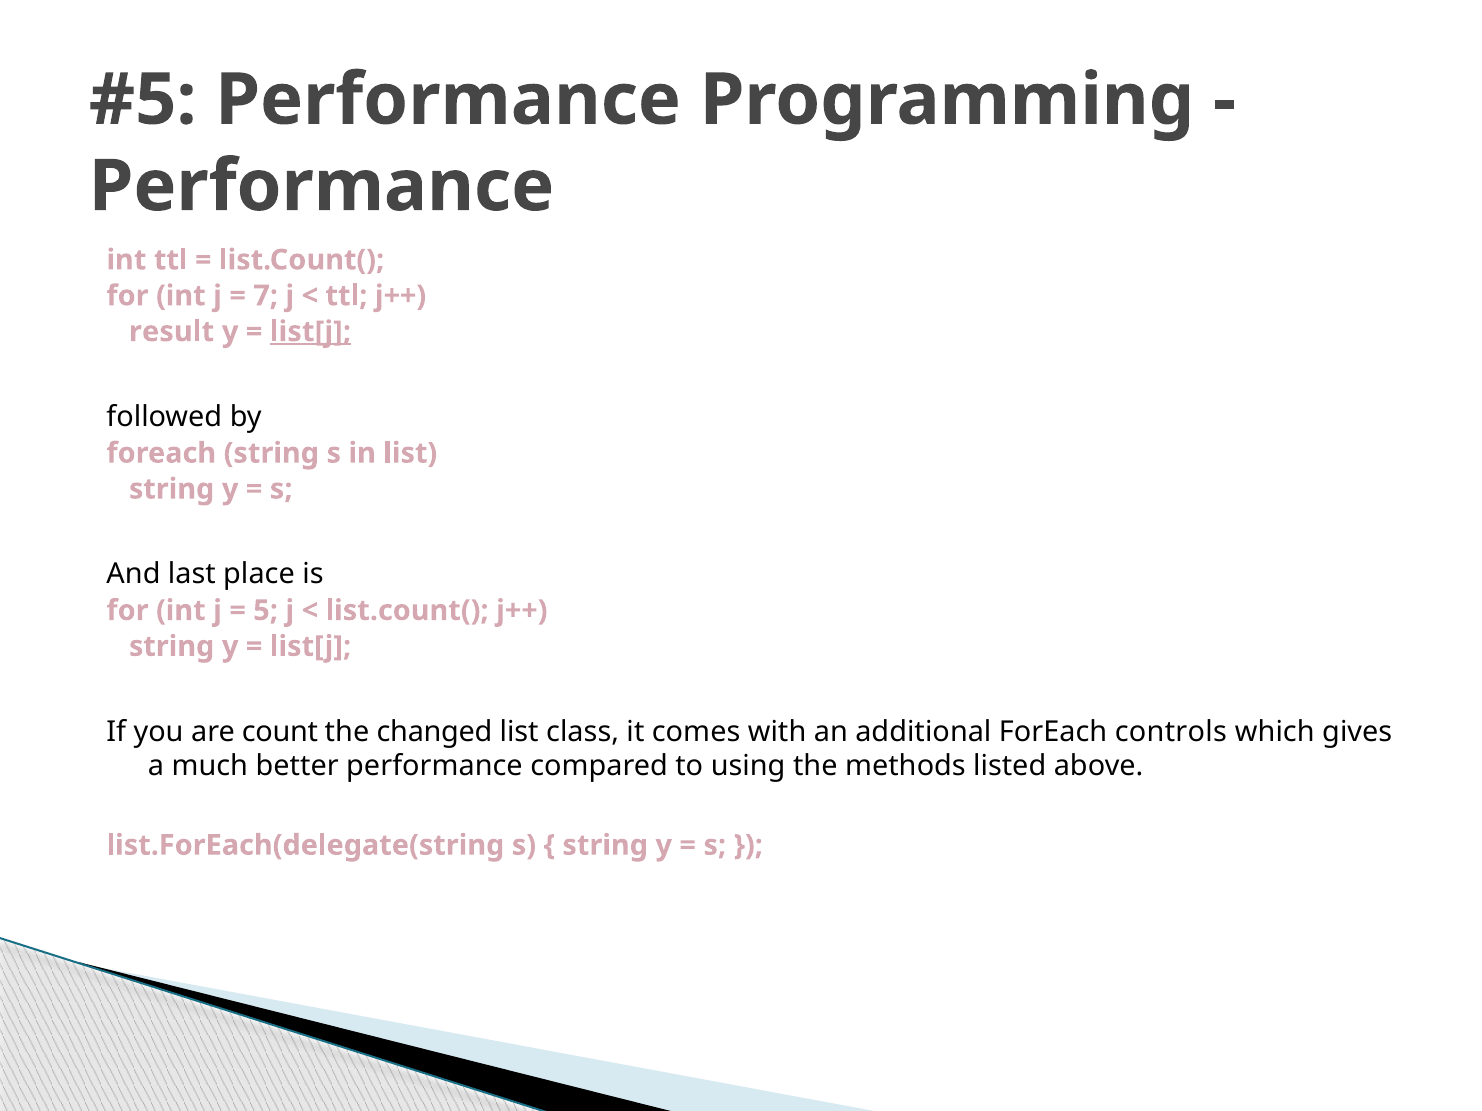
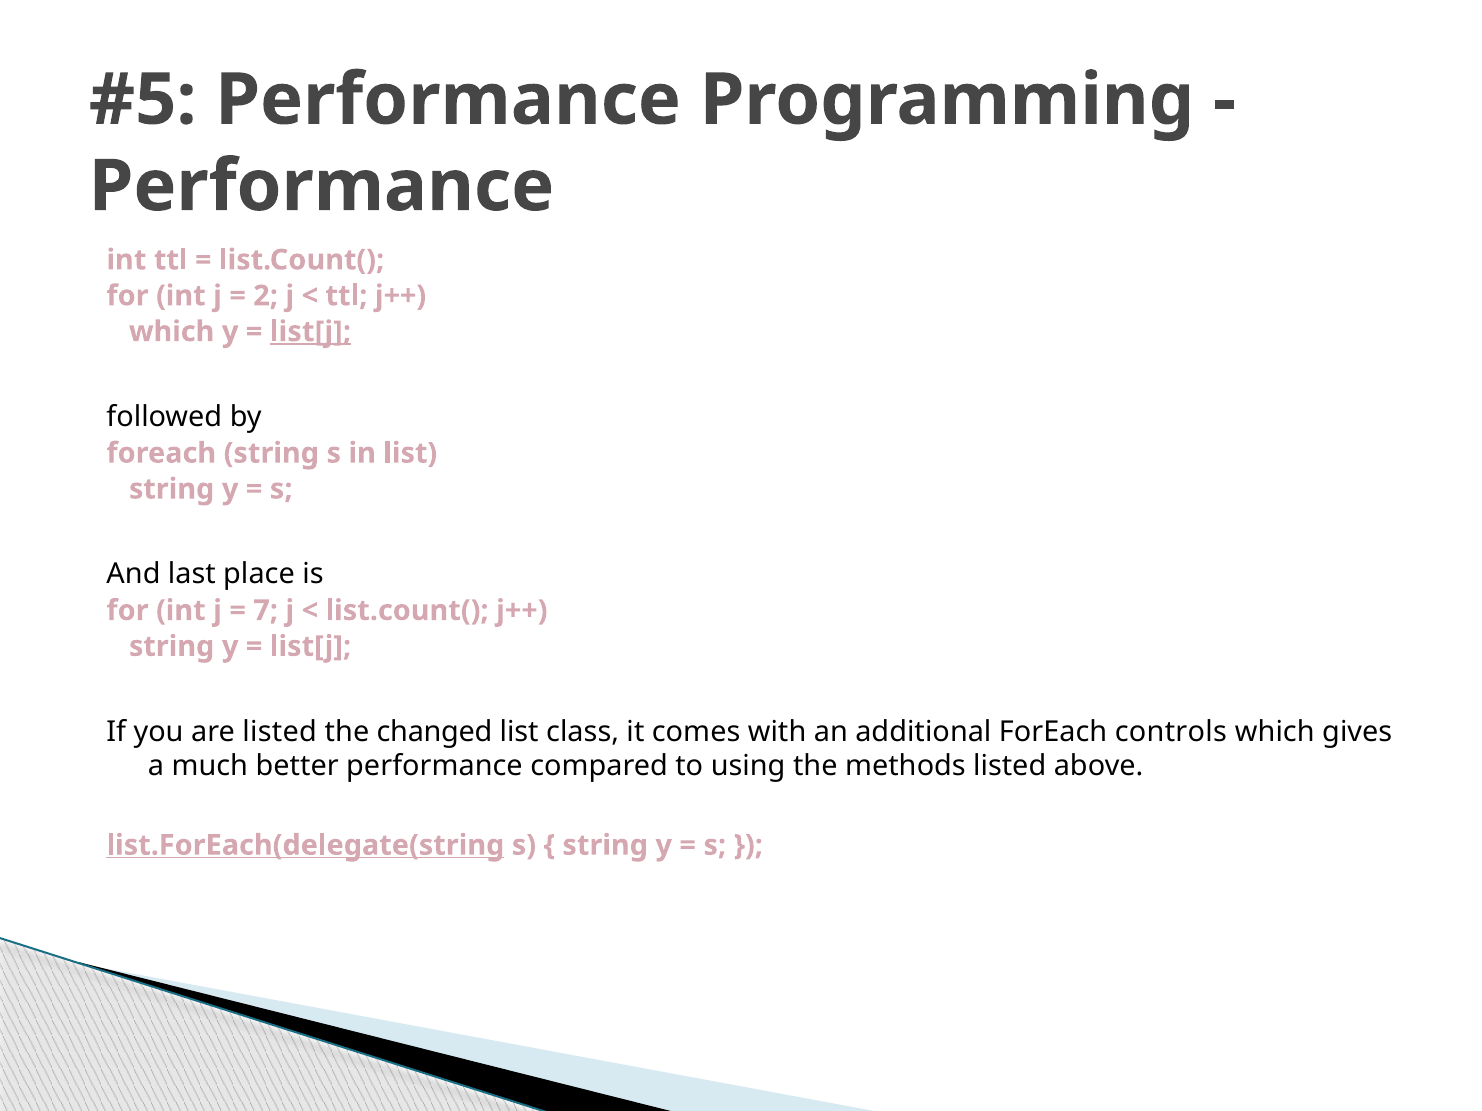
7: 7 -> 2
result at (172, 332): result -> which
5: 5 -> 7
are count: count -> listed
list.ForEach(delegate(string underline: none -> present
